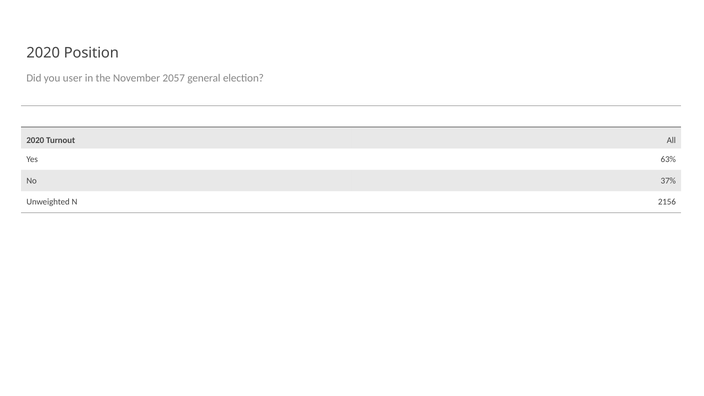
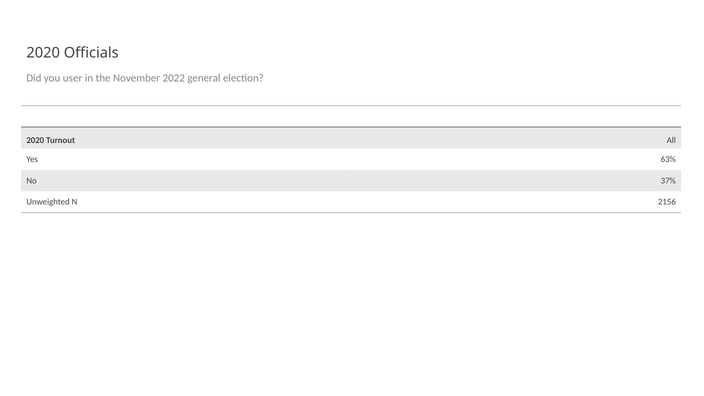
Position: Position -> Officials
2057: 2057 -> 2022
